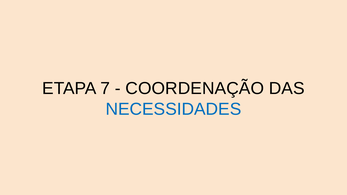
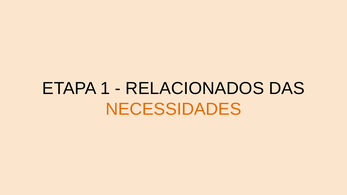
7: 7 -> 1
COORDENAÇÃO: COORDENAÇÃO -> RELACIONADOS
NECESSIDADES colour: blue -> orange
